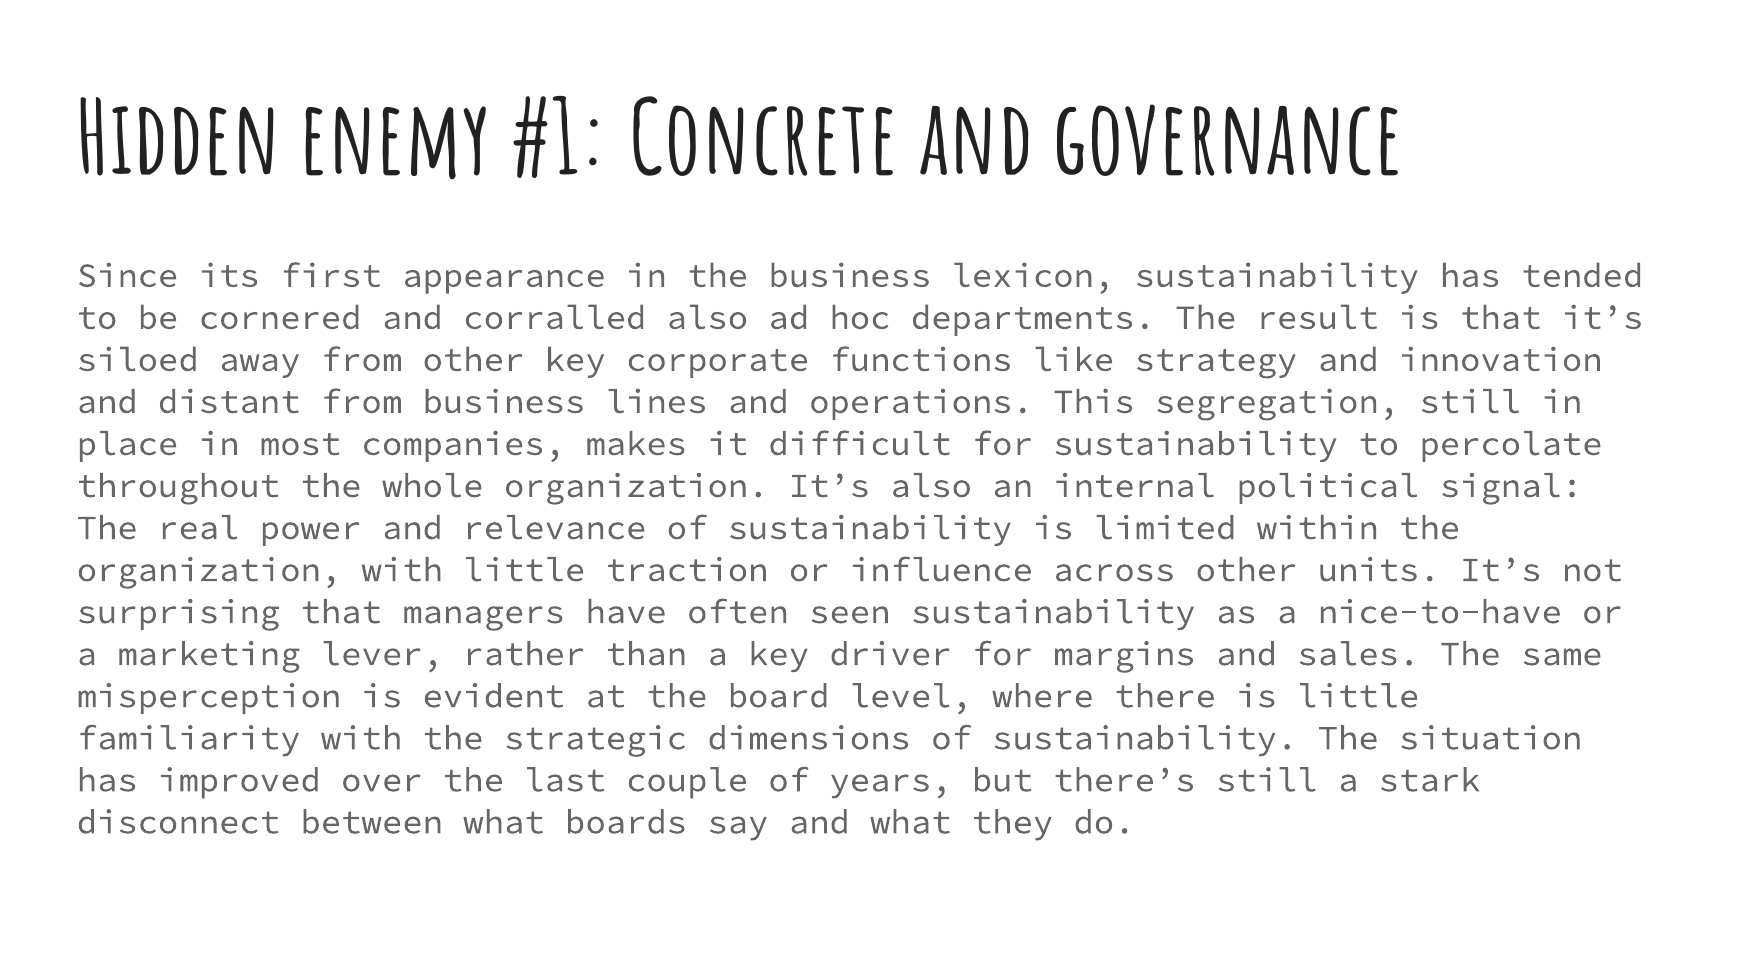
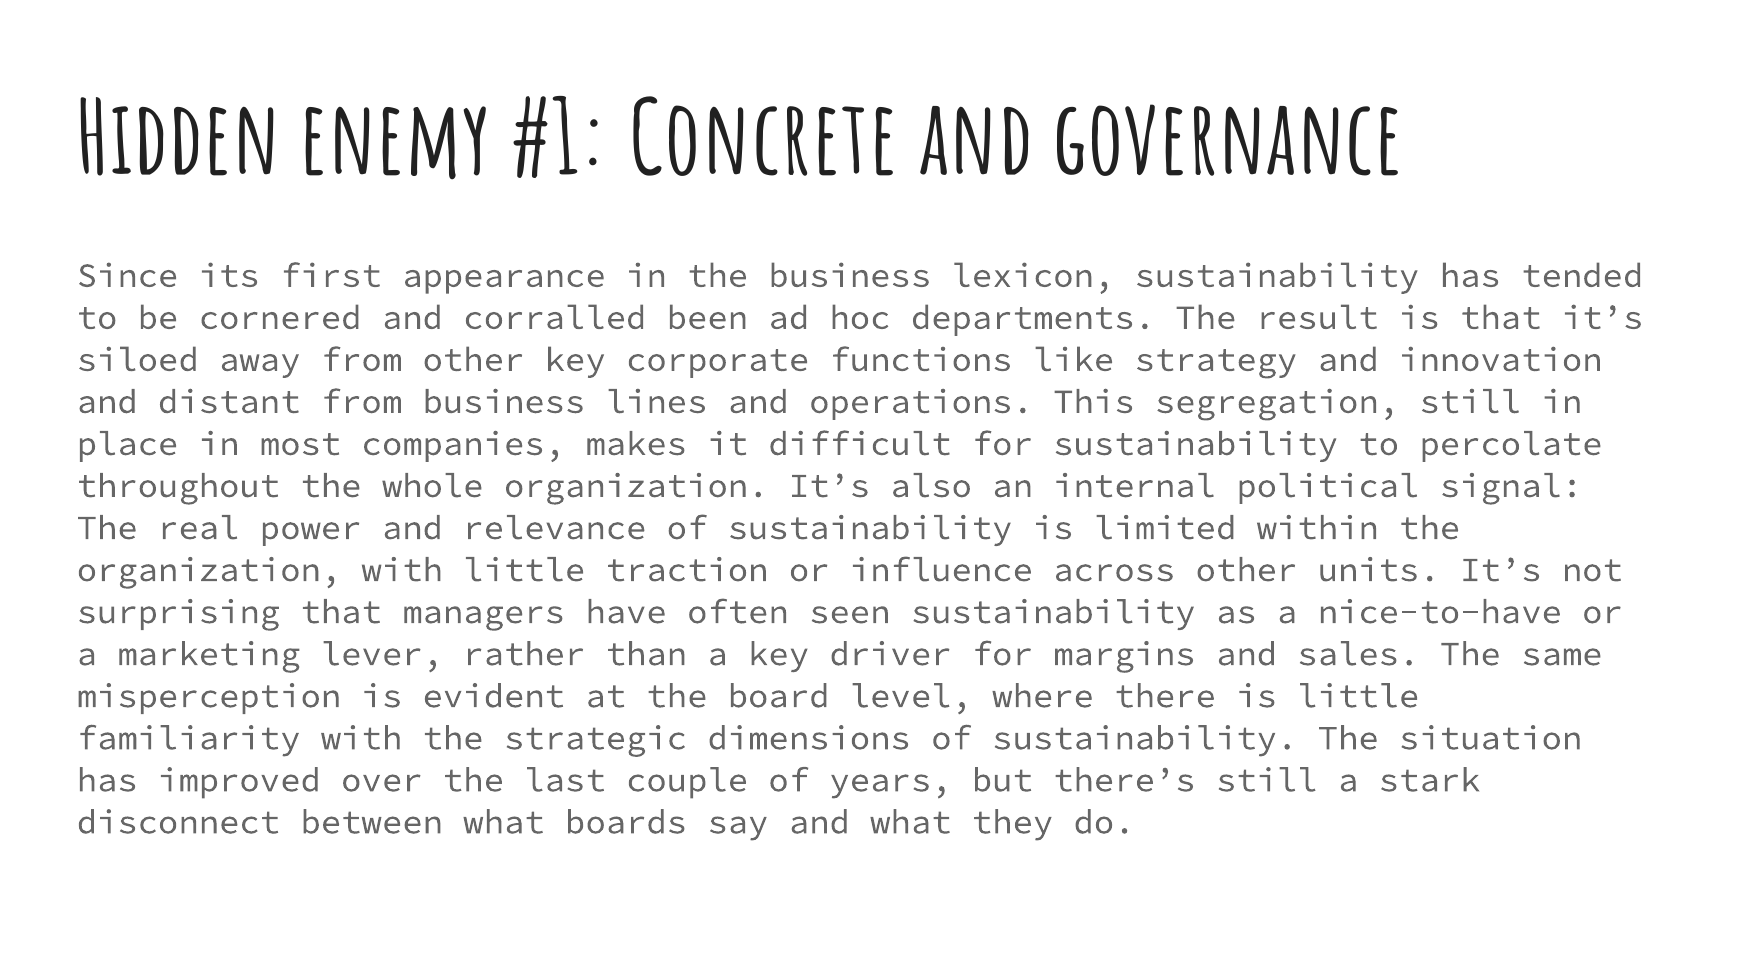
corralled also: also -> been
